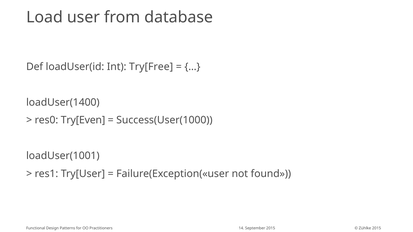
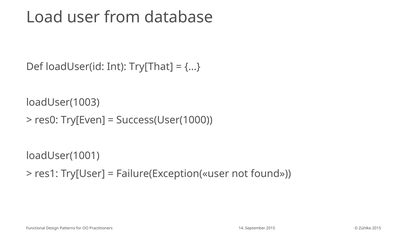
Try[Free: Try[Free -> Try[That
loadUser(1400: loadUser(1400 -> loadUser(1003
